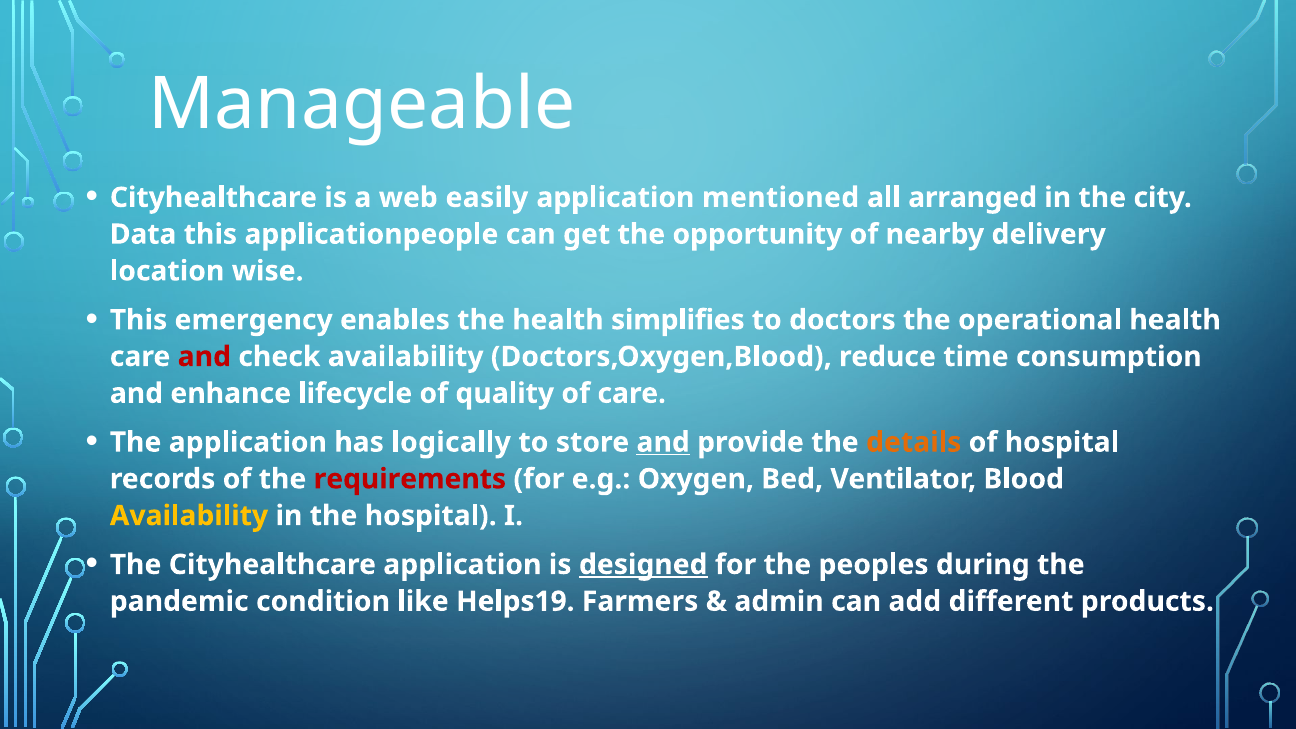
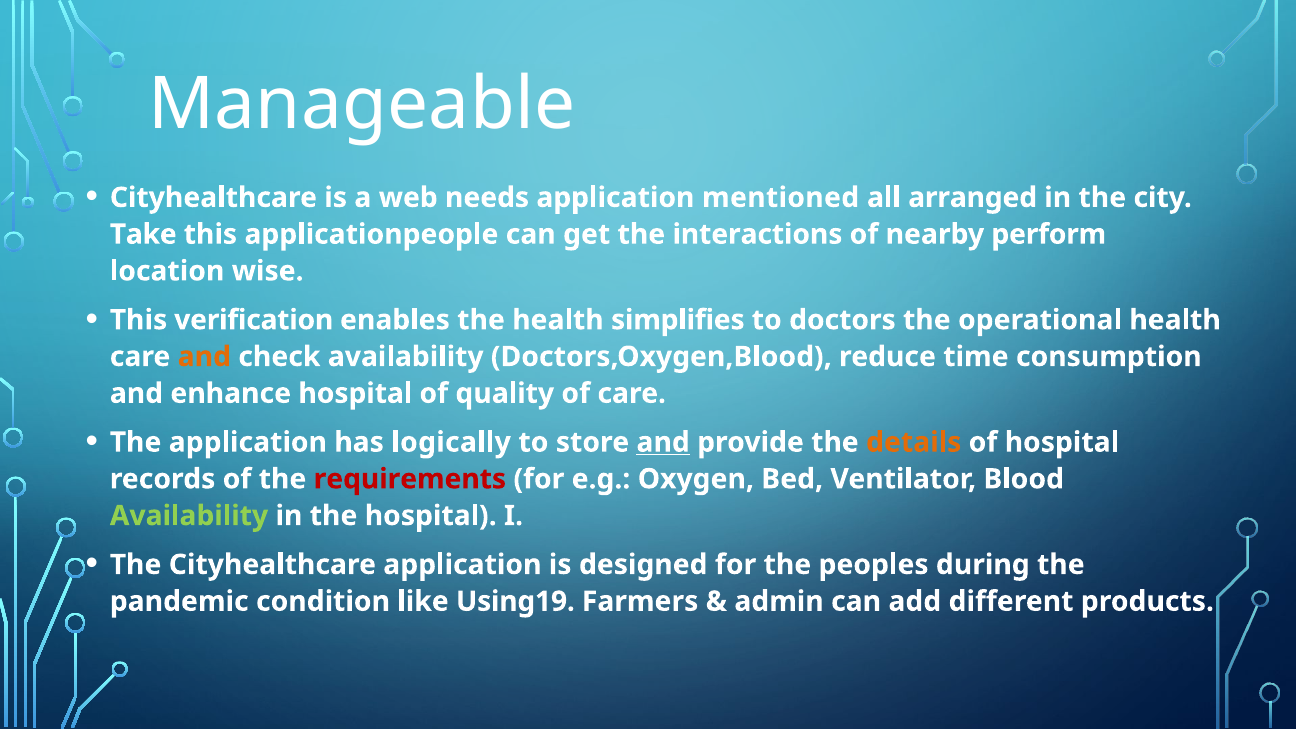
easily: easily -> needs
Data: Data -> Take
opportunity: opportunity -> interactions
delivery: delivery -> perform
emergency: emergency -> verification
and at (204, 357) colour: red -> orange
enhance lifecycle: lifecycle -> hospital
Availability at (189, 516) colour: yellow -> light green
designed underline: present -> none
Helps19: Helps19 -> Using19
